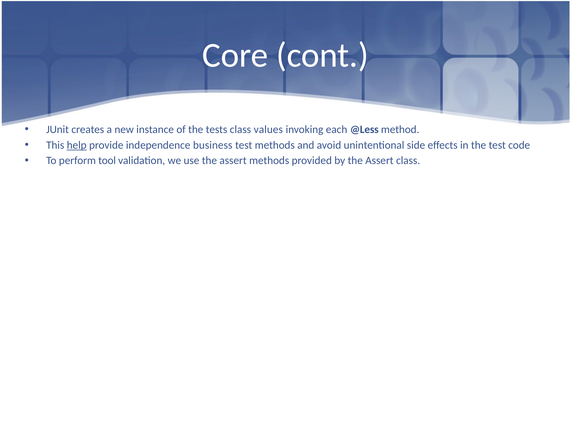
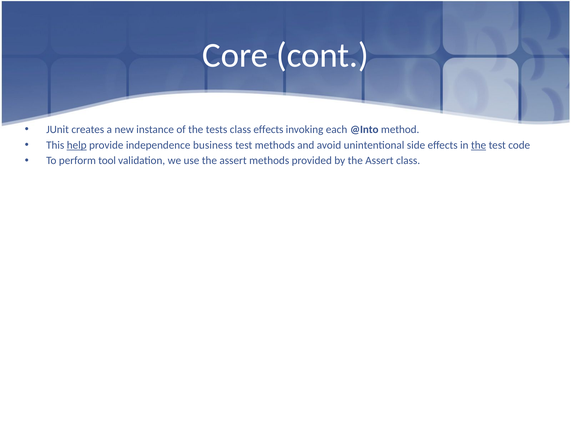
class values: values -> effects
@Less: @Less -> @Into
the at (479, 145) underline: none -> present
